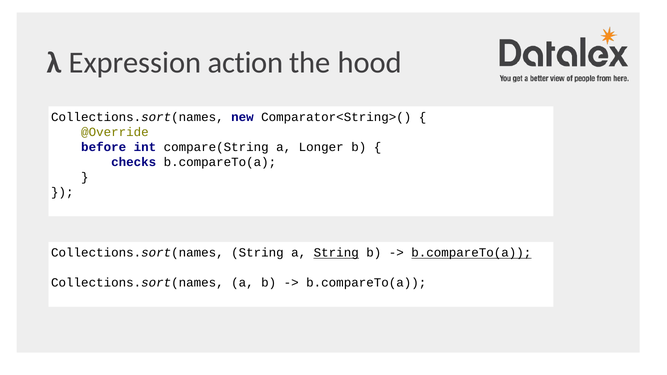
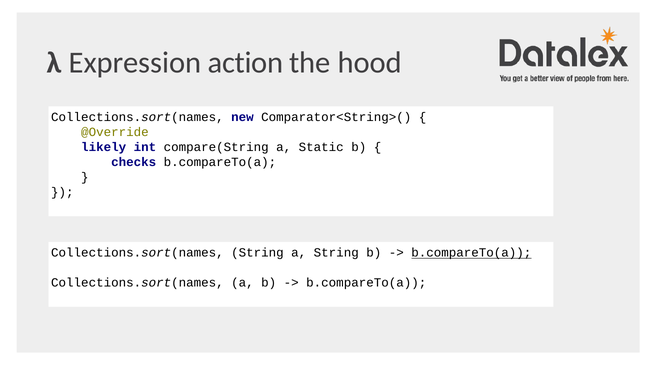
before: before -> likely
Longer: Longer -> Static
String at (336, 253) underline: present -> none
